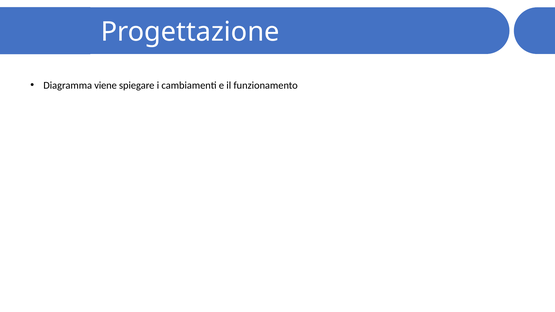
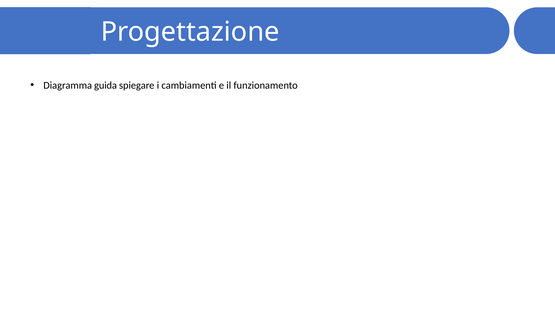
viene: viene -> guida
